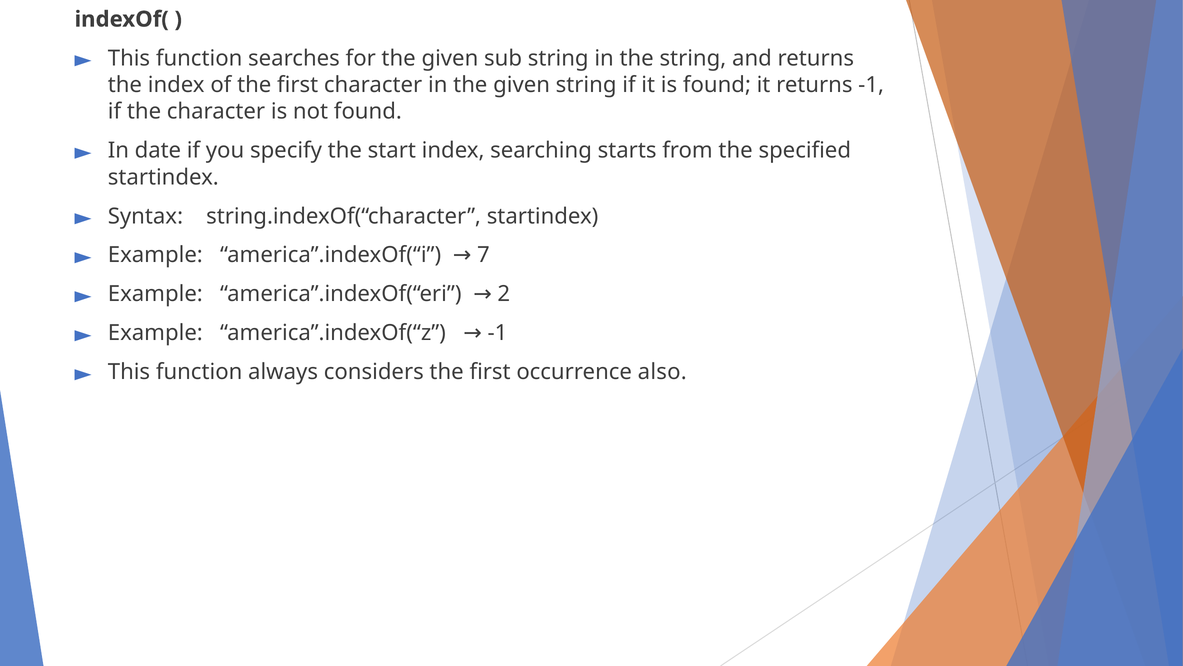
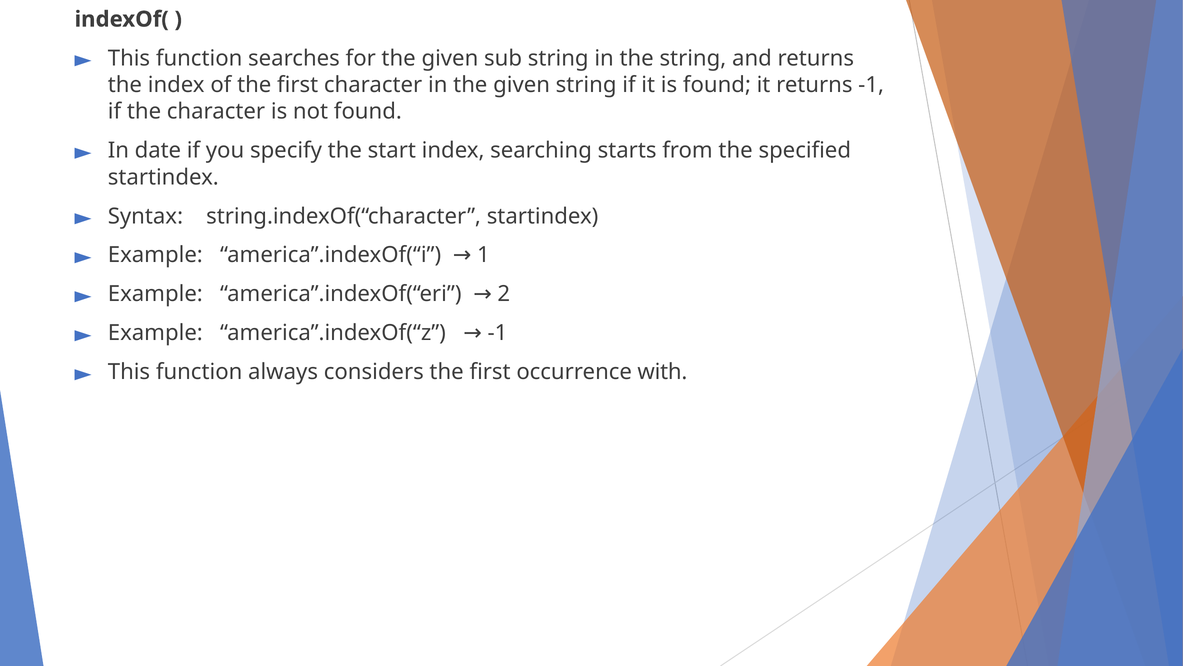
7: 7 -> 1
also: also -> with
